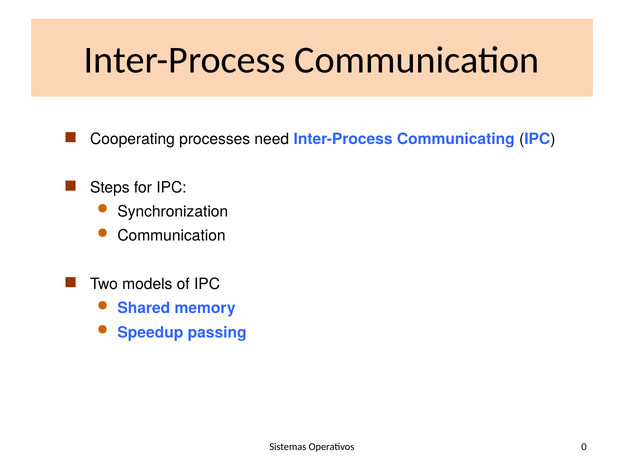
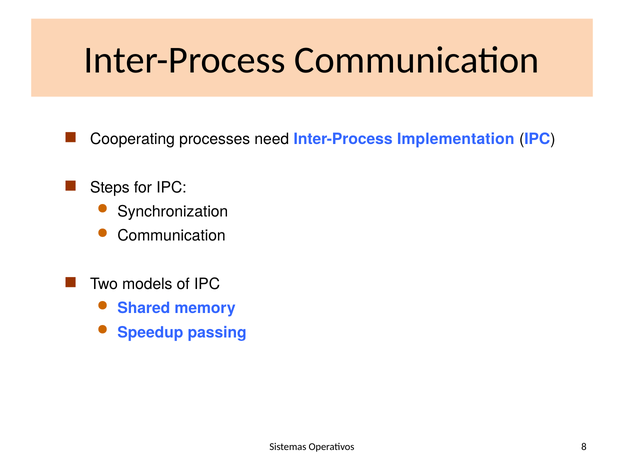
Communicating: Communicating -> Implementation
0: 0 -> 8
